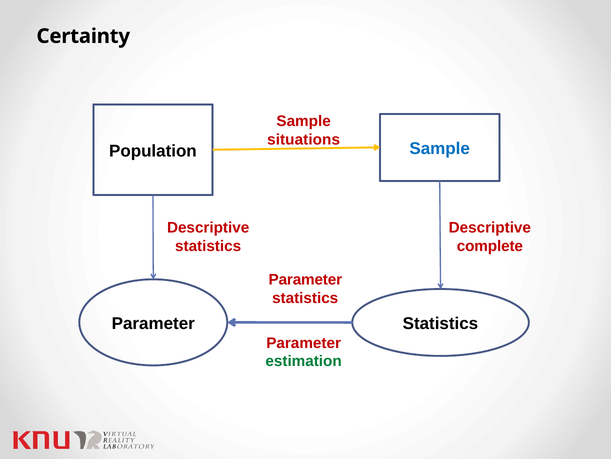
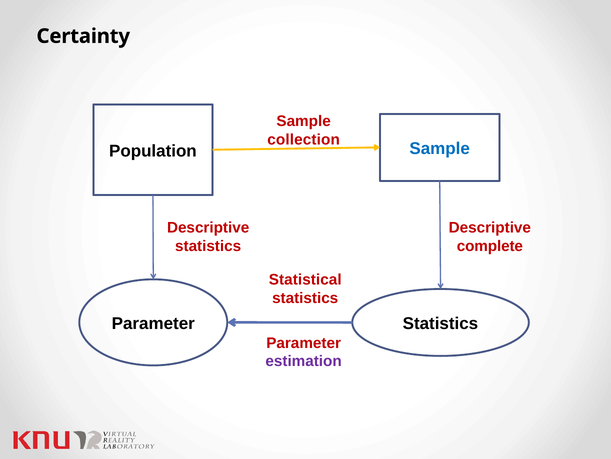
situations: situations -> collection
Parameter at (305, 279): Parameter -> Statistical
estimation colour: green -> purple
